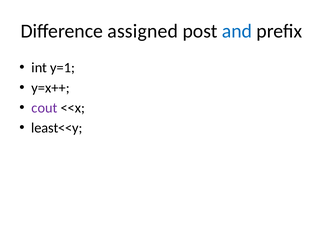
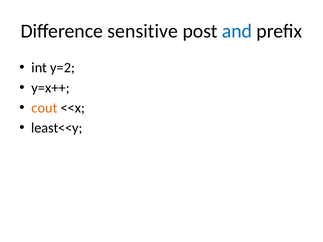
assigned: assigned -> sensitive
y=1: y=1 -> y=2
cout colour: purple -> orange
